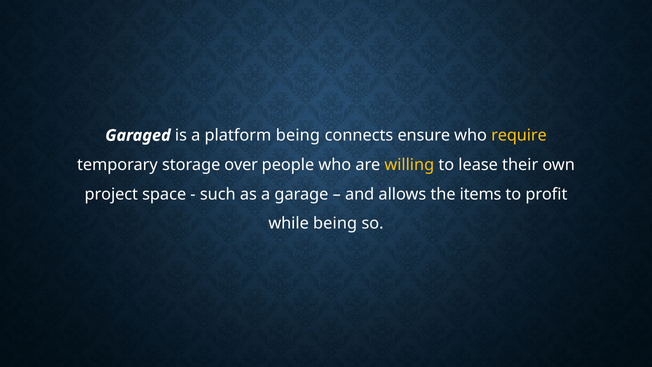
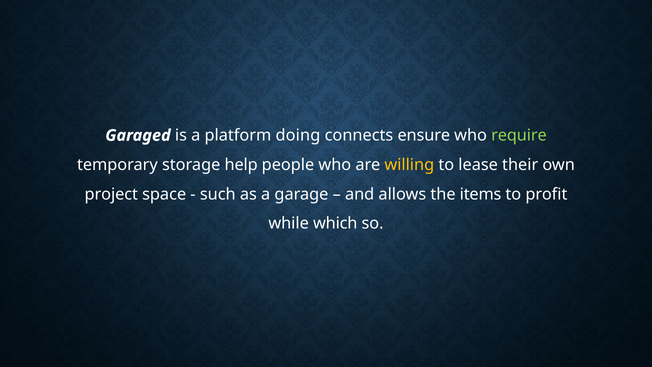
platform being: being -> doing
require colour: yellow -> light green
over: over -> help
while being: being -> which
